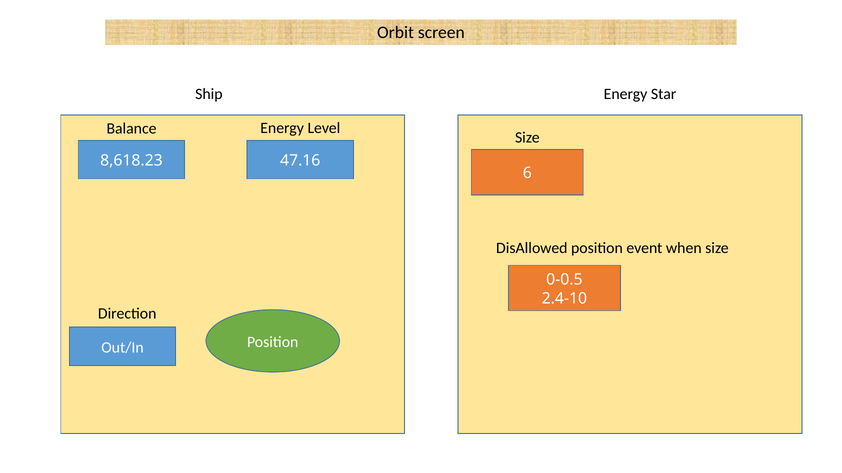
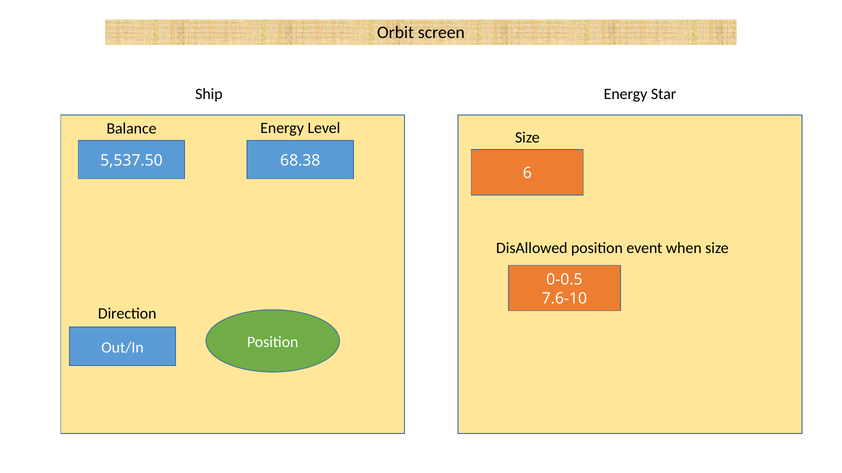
8,618.23: 8,618.23 -> 5,537.50
47.16: 47.16 -> 68.38
2.4-10: 2.4-10 -> 7.6-10
